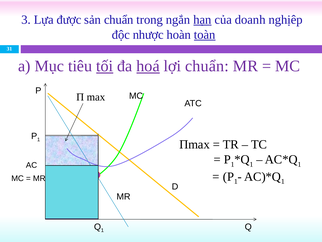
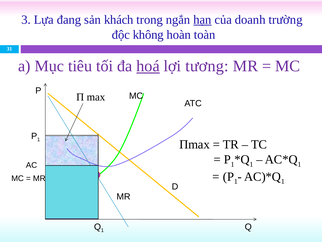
được: được -> đang
sản chuẩn: chuẩn -> khách
nghịêp: nghịêp -> trường
nhược: nhược -> không
toàn underline: present -> none
tối underline: present -> none
lợi chuẩn: chuẩn -> tương
